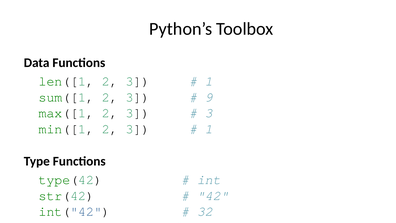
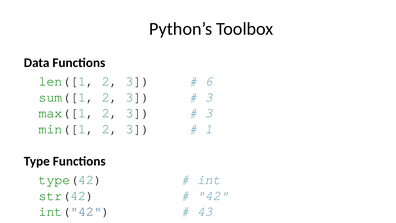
1 at (209, 81): 1 -> 6
9 at (209, 97): 9 -> 3
32: 32 -> 43
